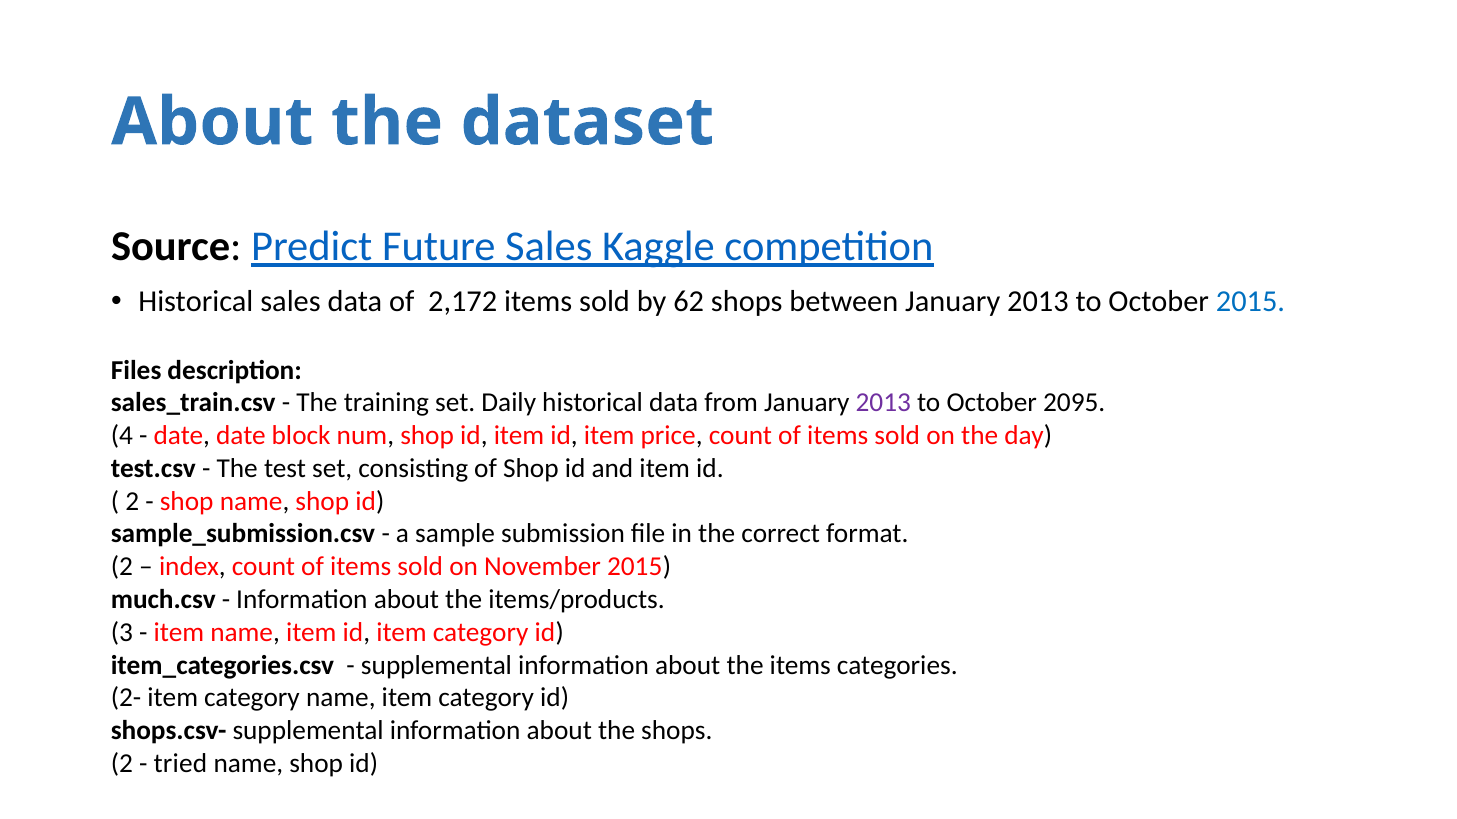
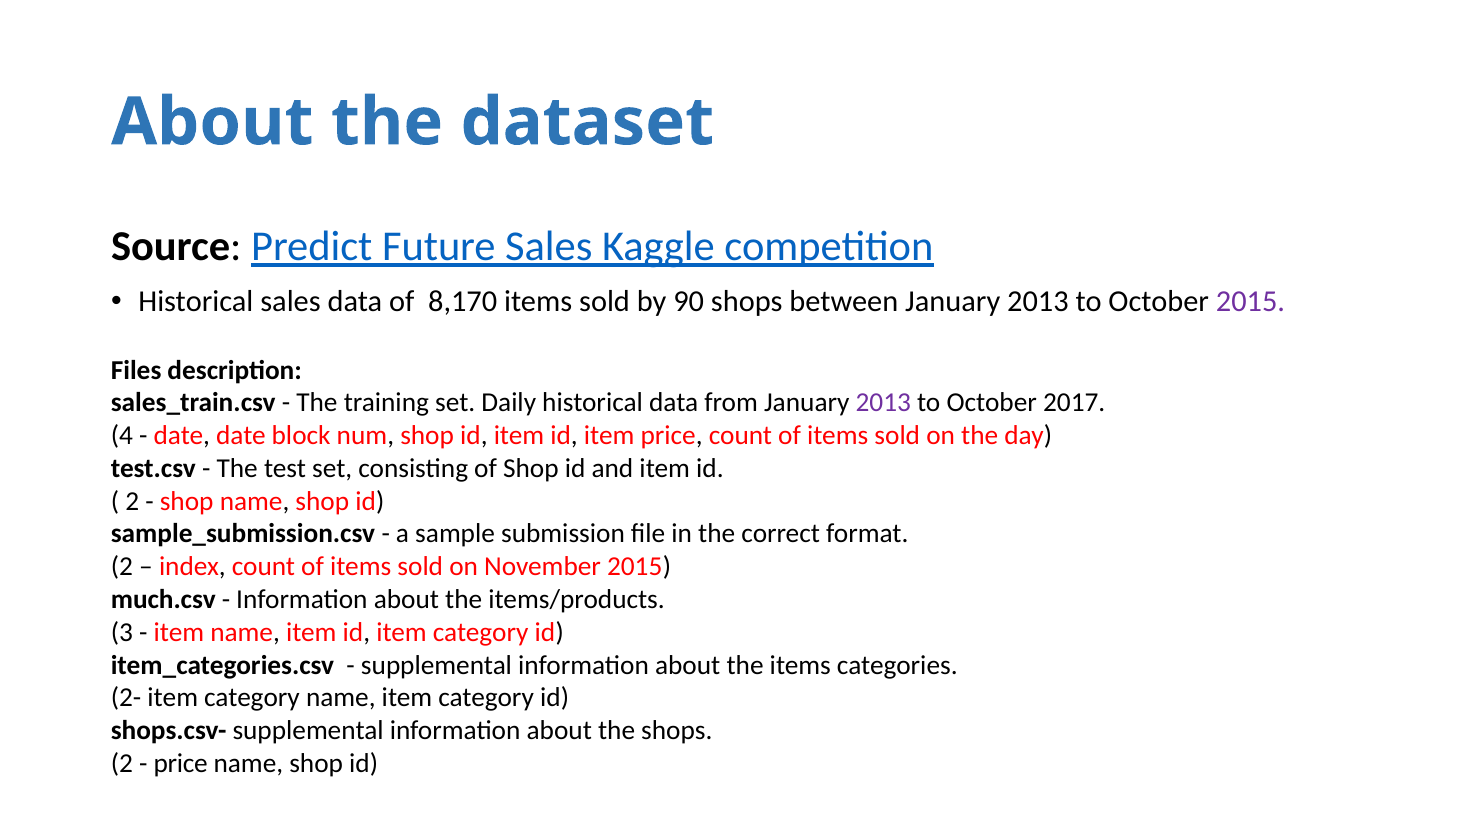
2,172: 2,172 -> 8,170
62: 62 -> 90
2015 at (1250, 302) colour: blue -> purple
2095: 2095 -> 2017
tried at (180, 764): tried -> price
